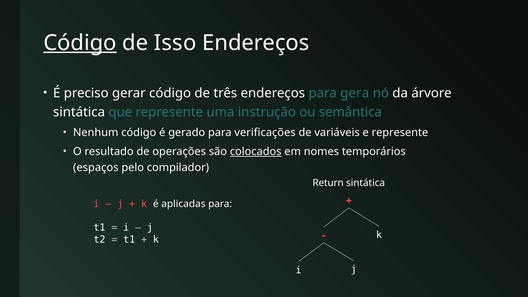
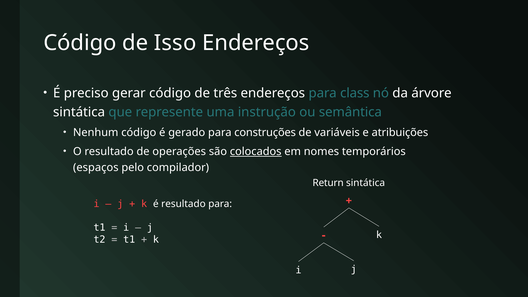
Código at (80, 43) underline: present -> none
gera: gera -> class
verificações: verificações -> construções
e represente: represente -> atribuições
é aplicadas: aplicadas -> resultado
